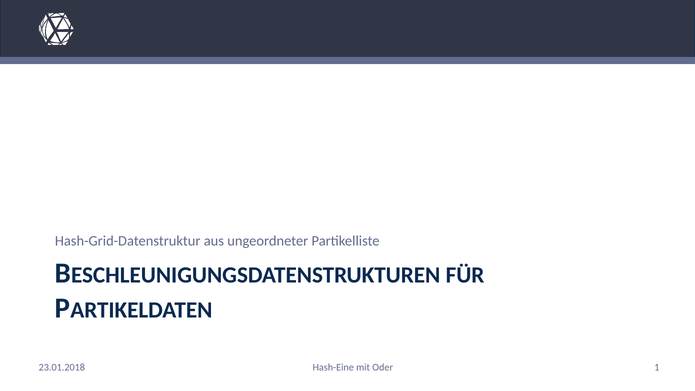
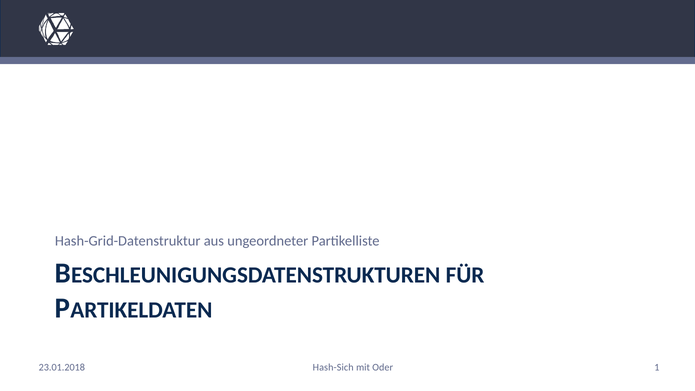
Hash-Eine: Hash-Eine -> Hash-Sich
